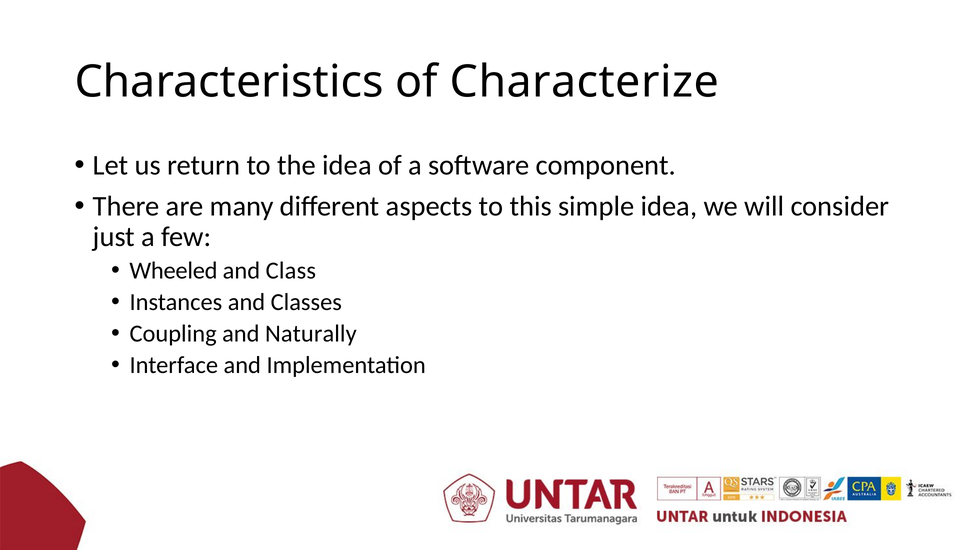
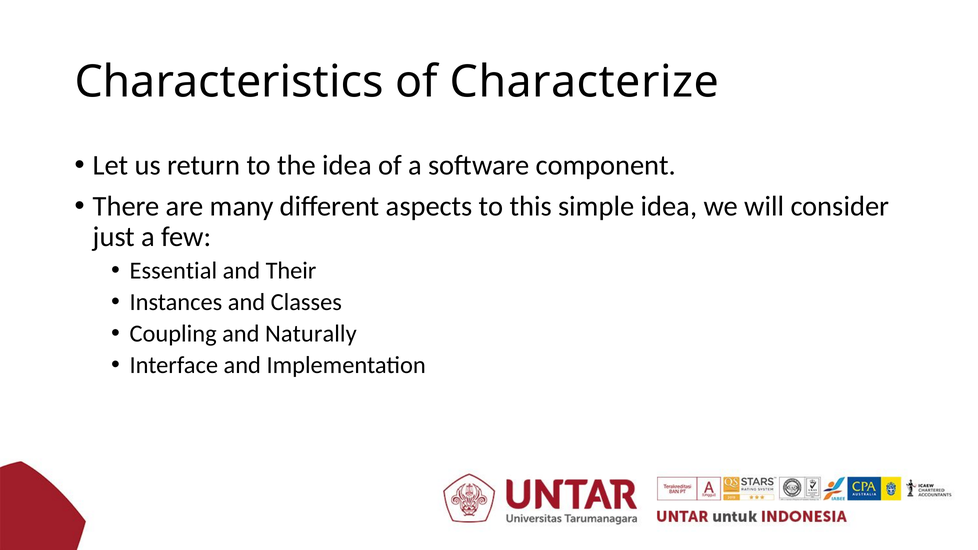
Wheeled: Wheeled -> Essential
Class: Class -> Their
